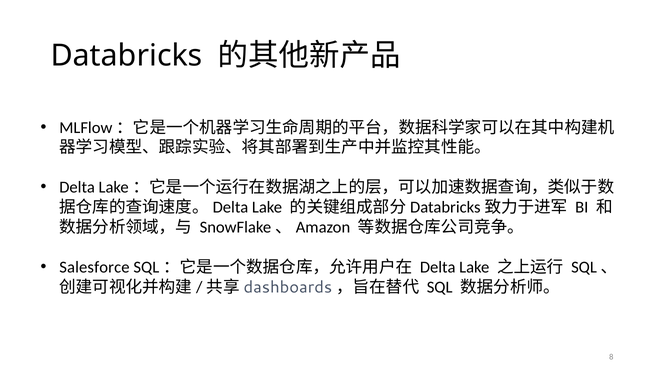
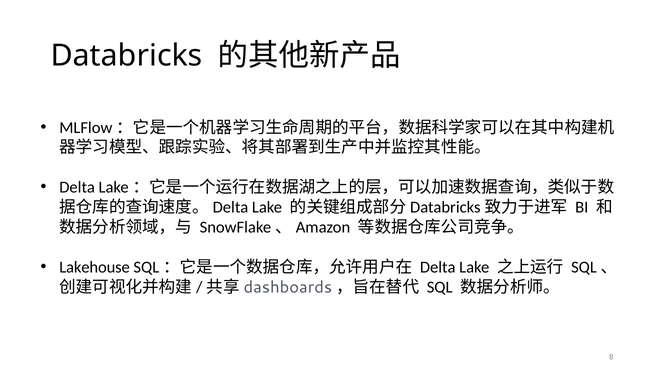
Salesforce: Salesforce -> Lakehouse
